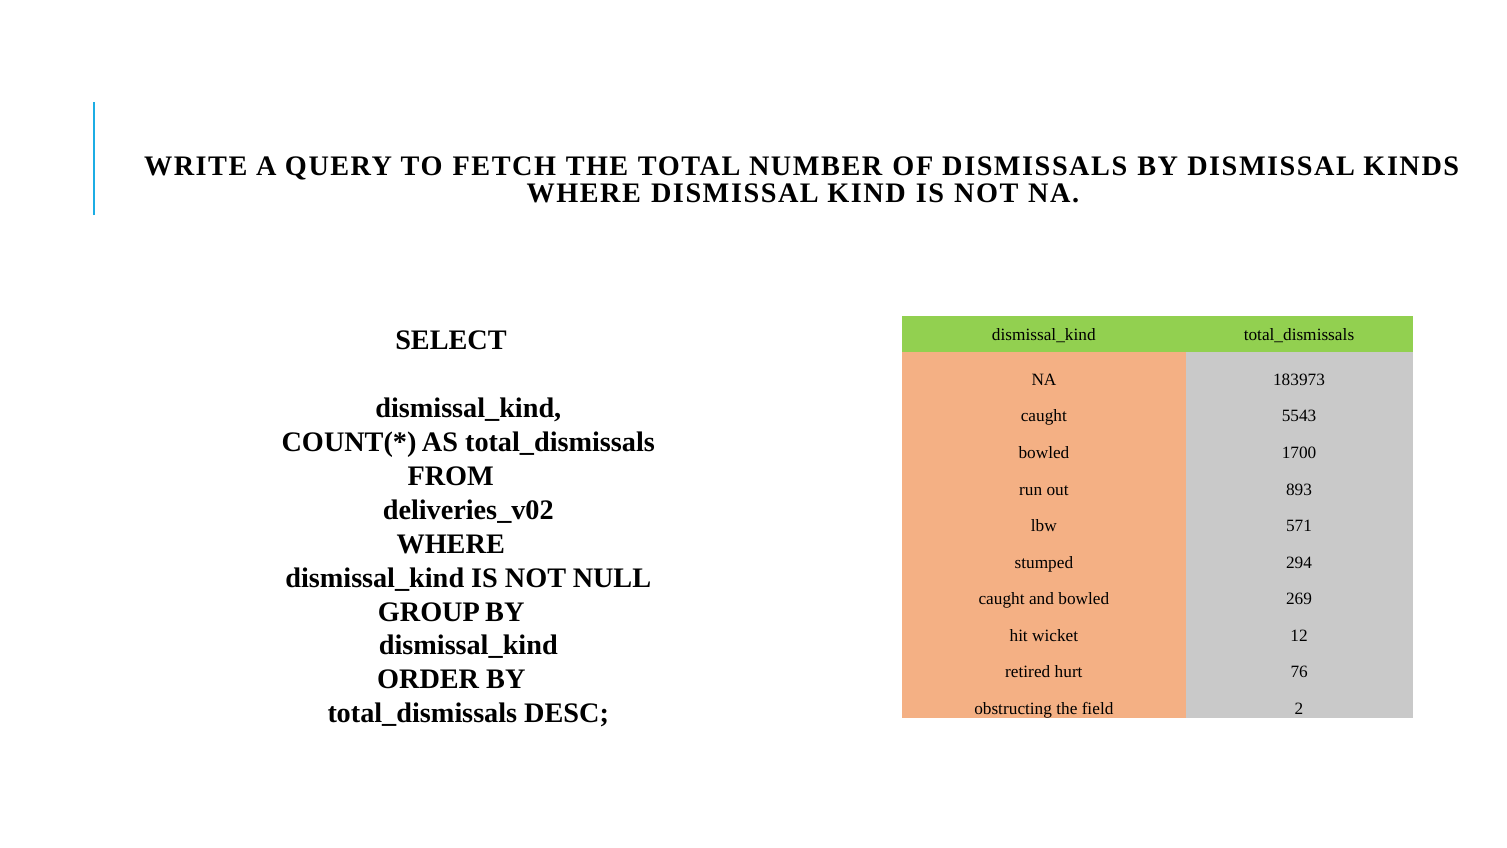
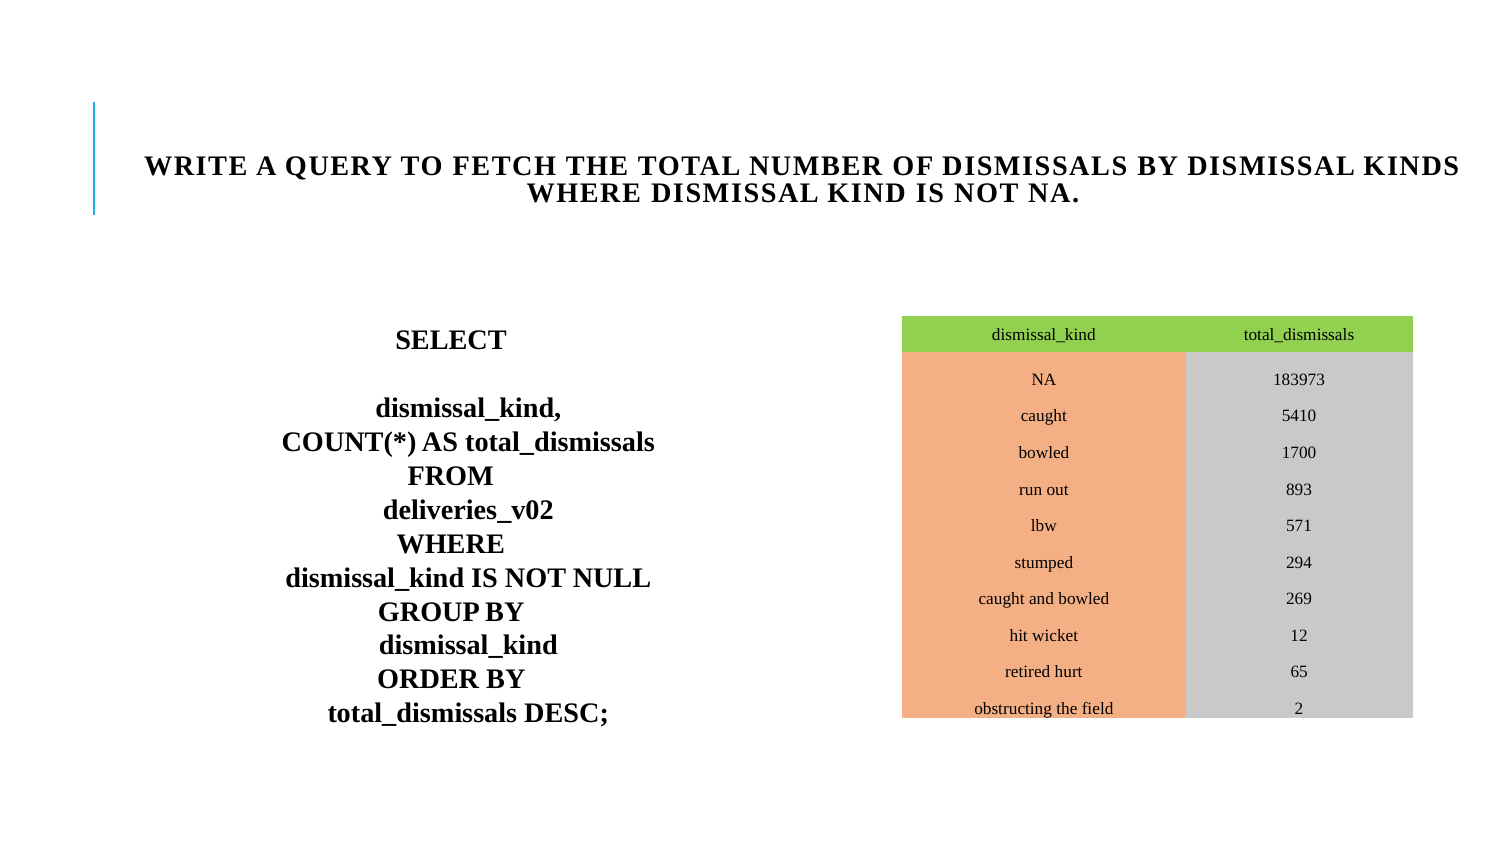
5543: 5543 -> 5410
76: 76 -> 65
